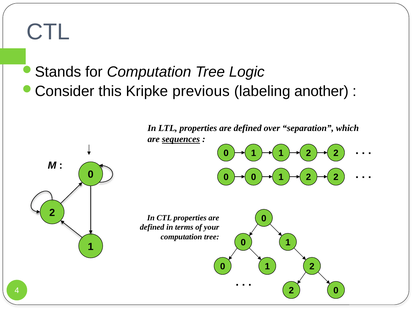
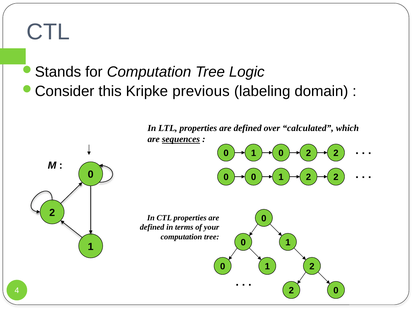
another: another -> domain
separation: separation -> calculated
1 1: 1 -> 0
